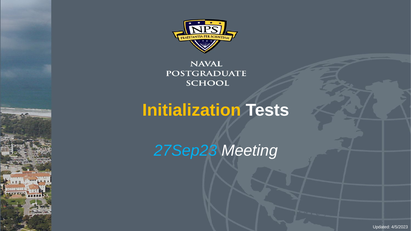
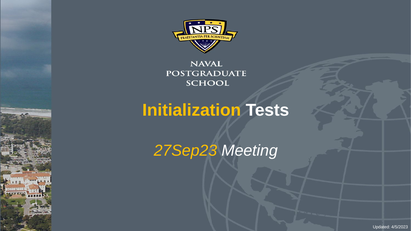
27Sep23 colour: light blue -> yellow
